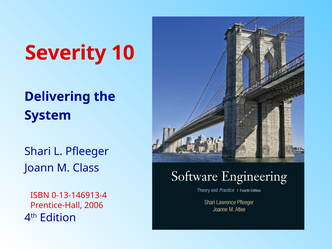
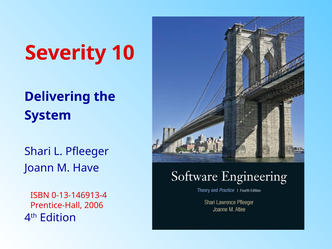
Class: Class -> Have
